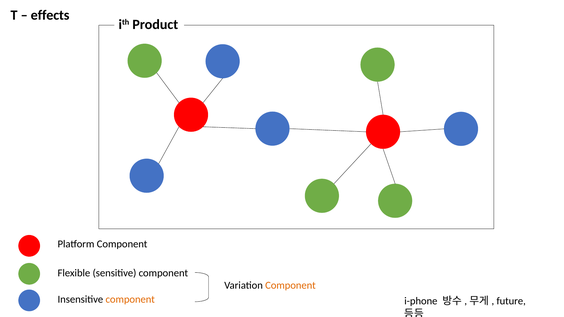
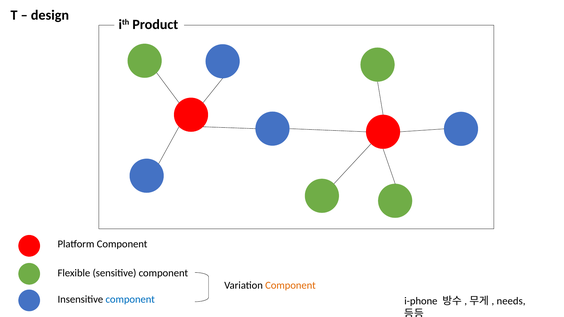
effects: effects -> design
component at (130, 299) colour: orange -> blue
future: future -> needs
